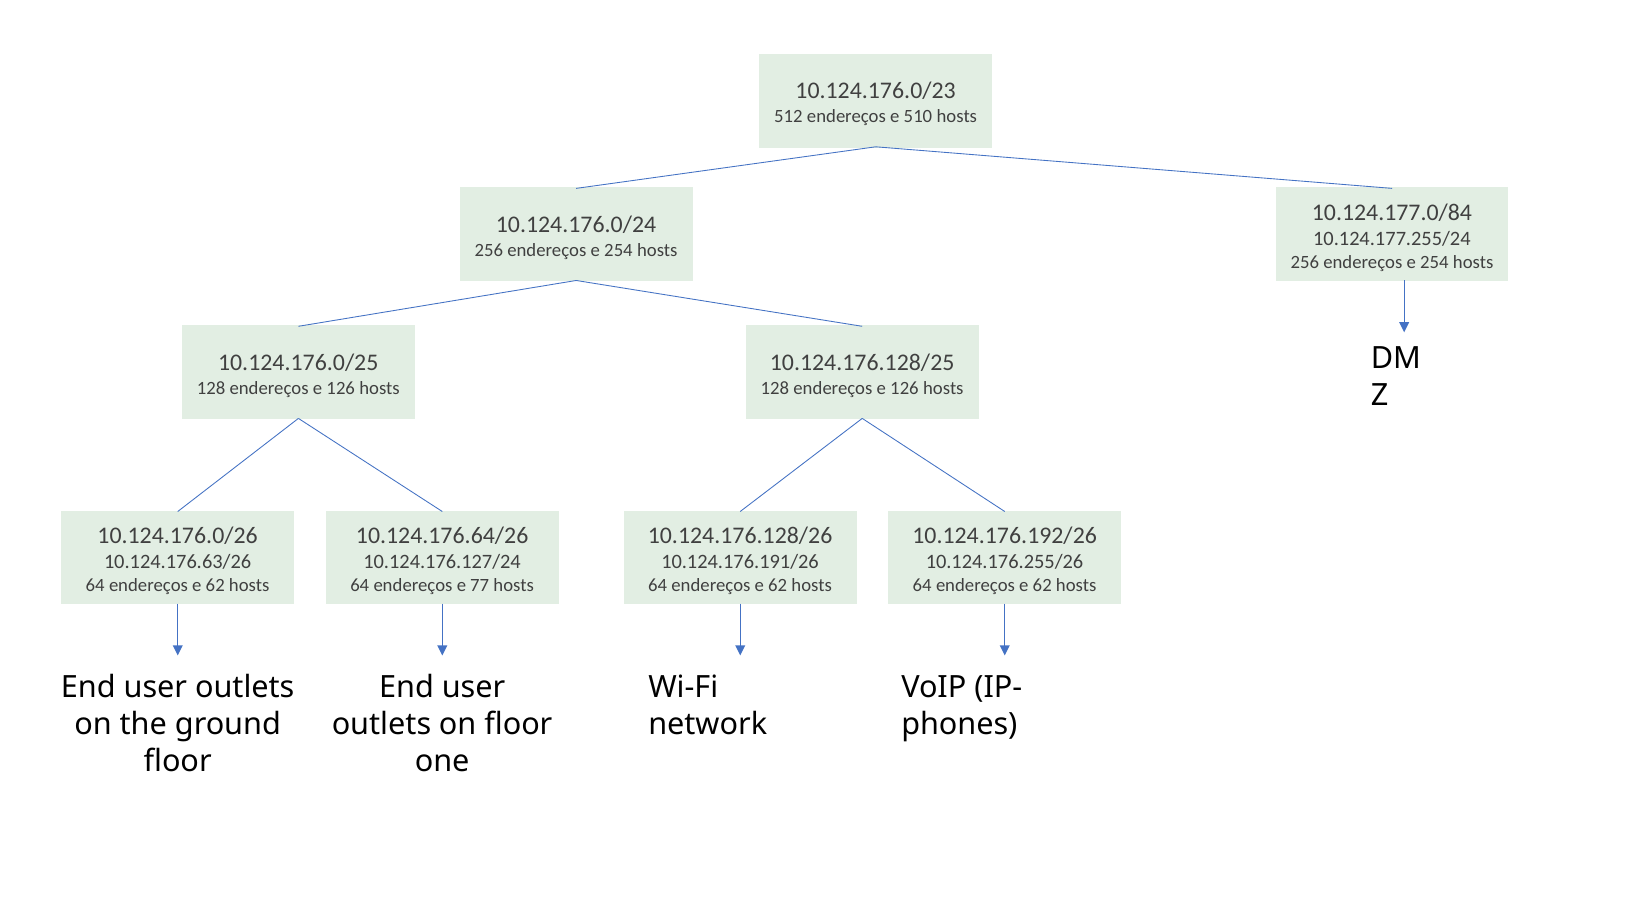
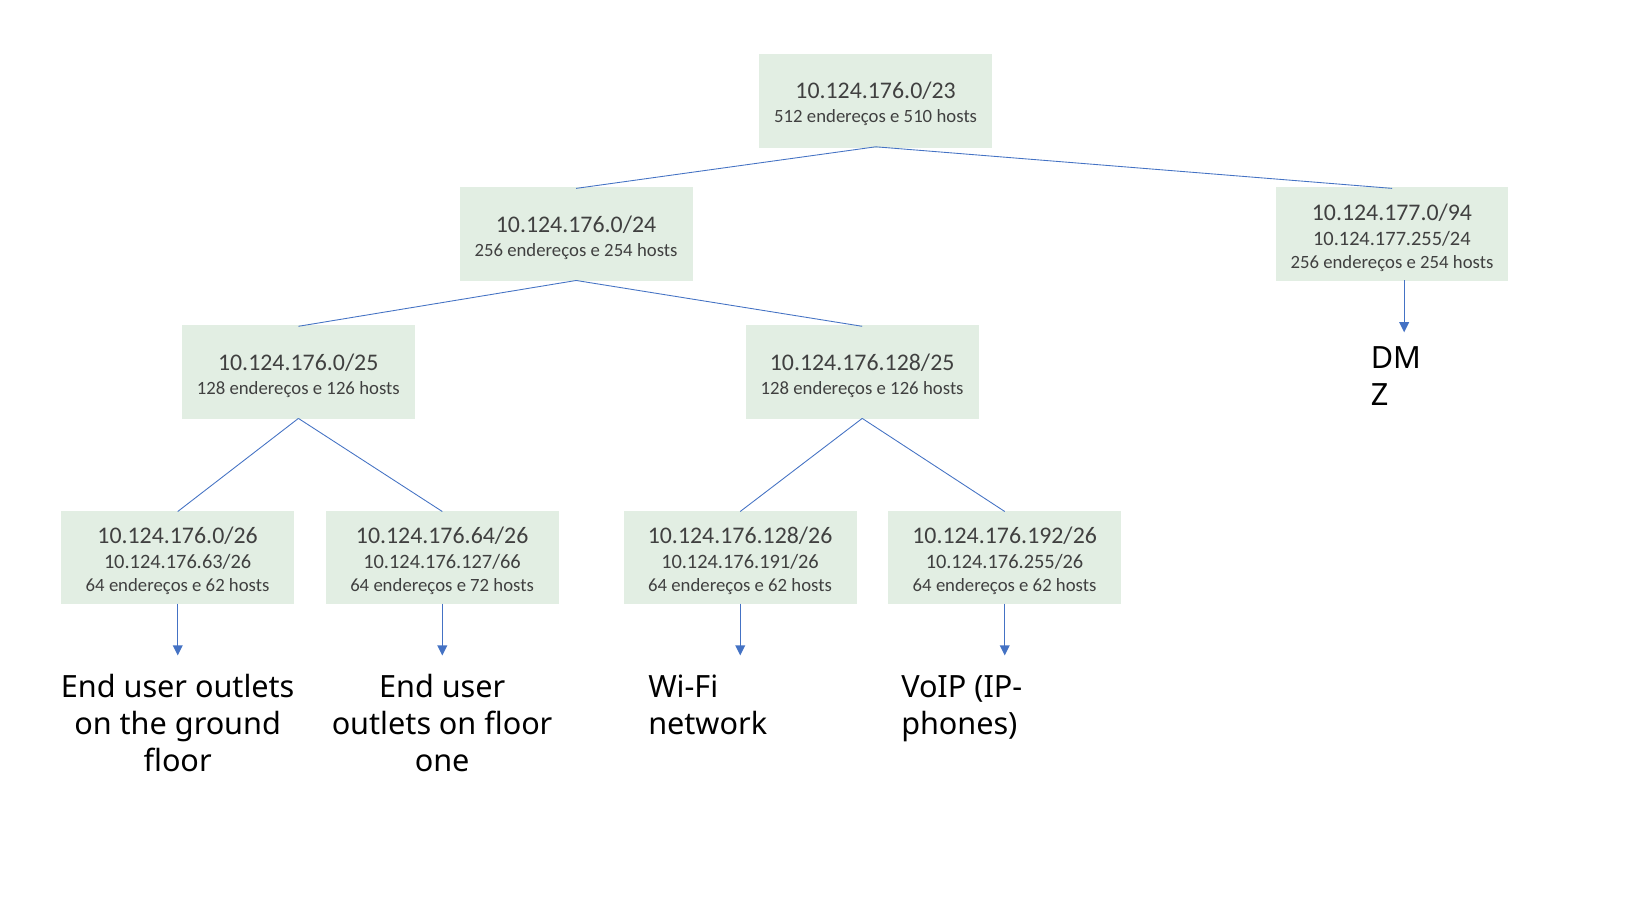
10.124.177.0/84: 10.124.177.0/84 -> 10.124.177.0/94
10.124.176.127/24: 10.124.176.127/24 -> 10.124.176.127/66
77: 77 -> 72
